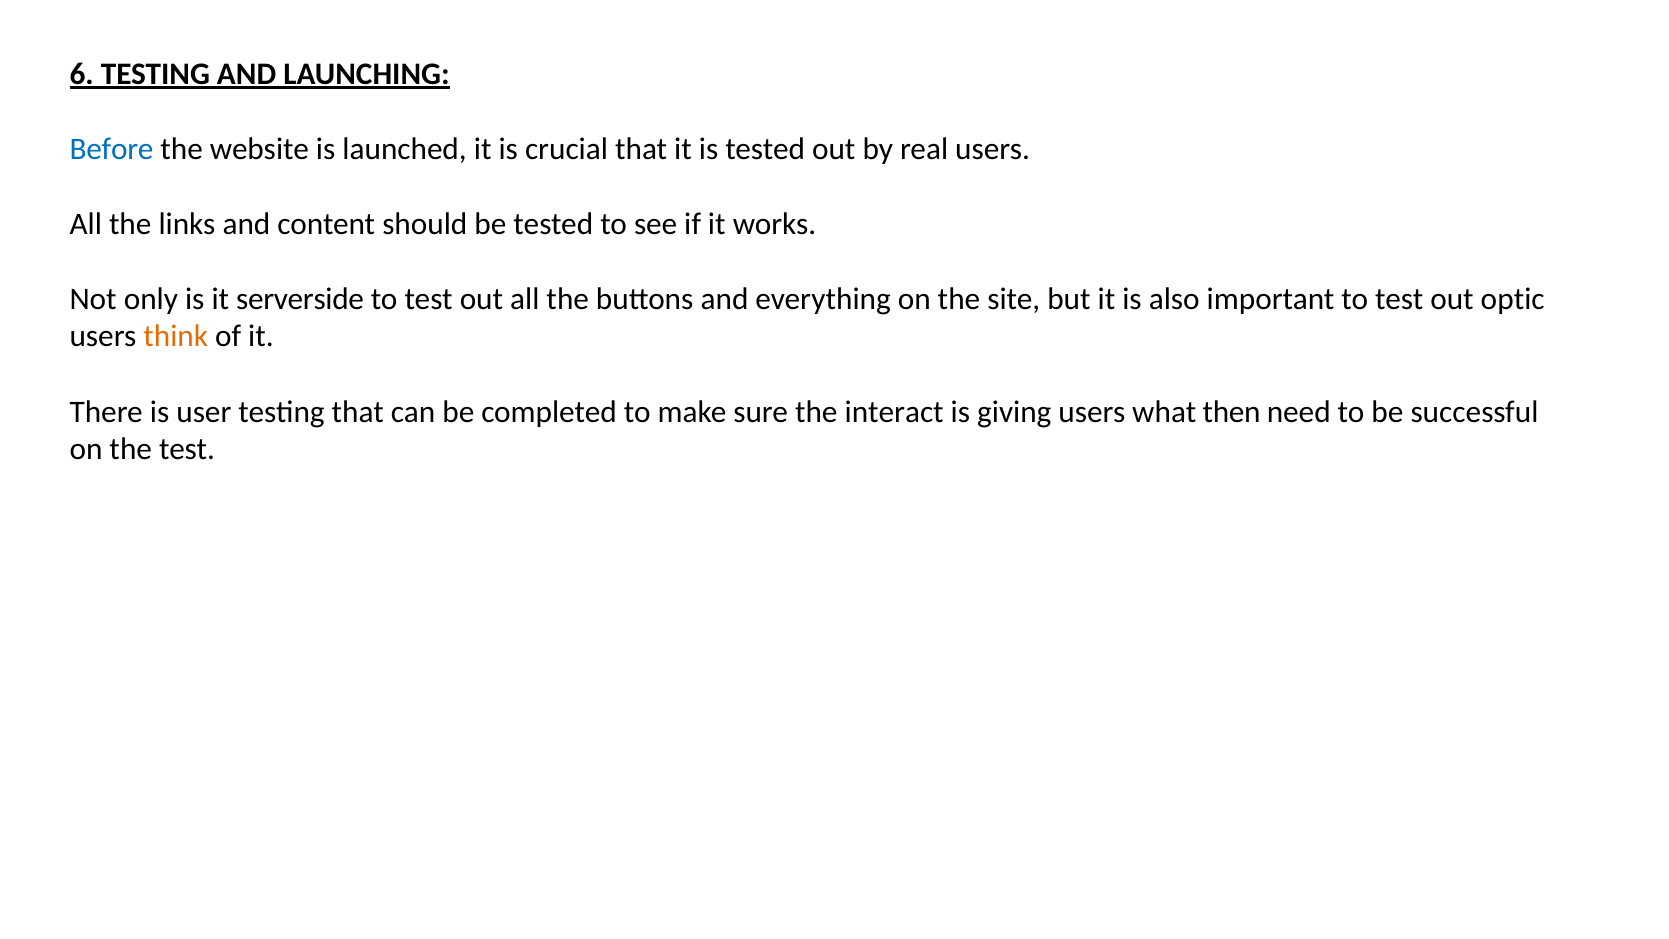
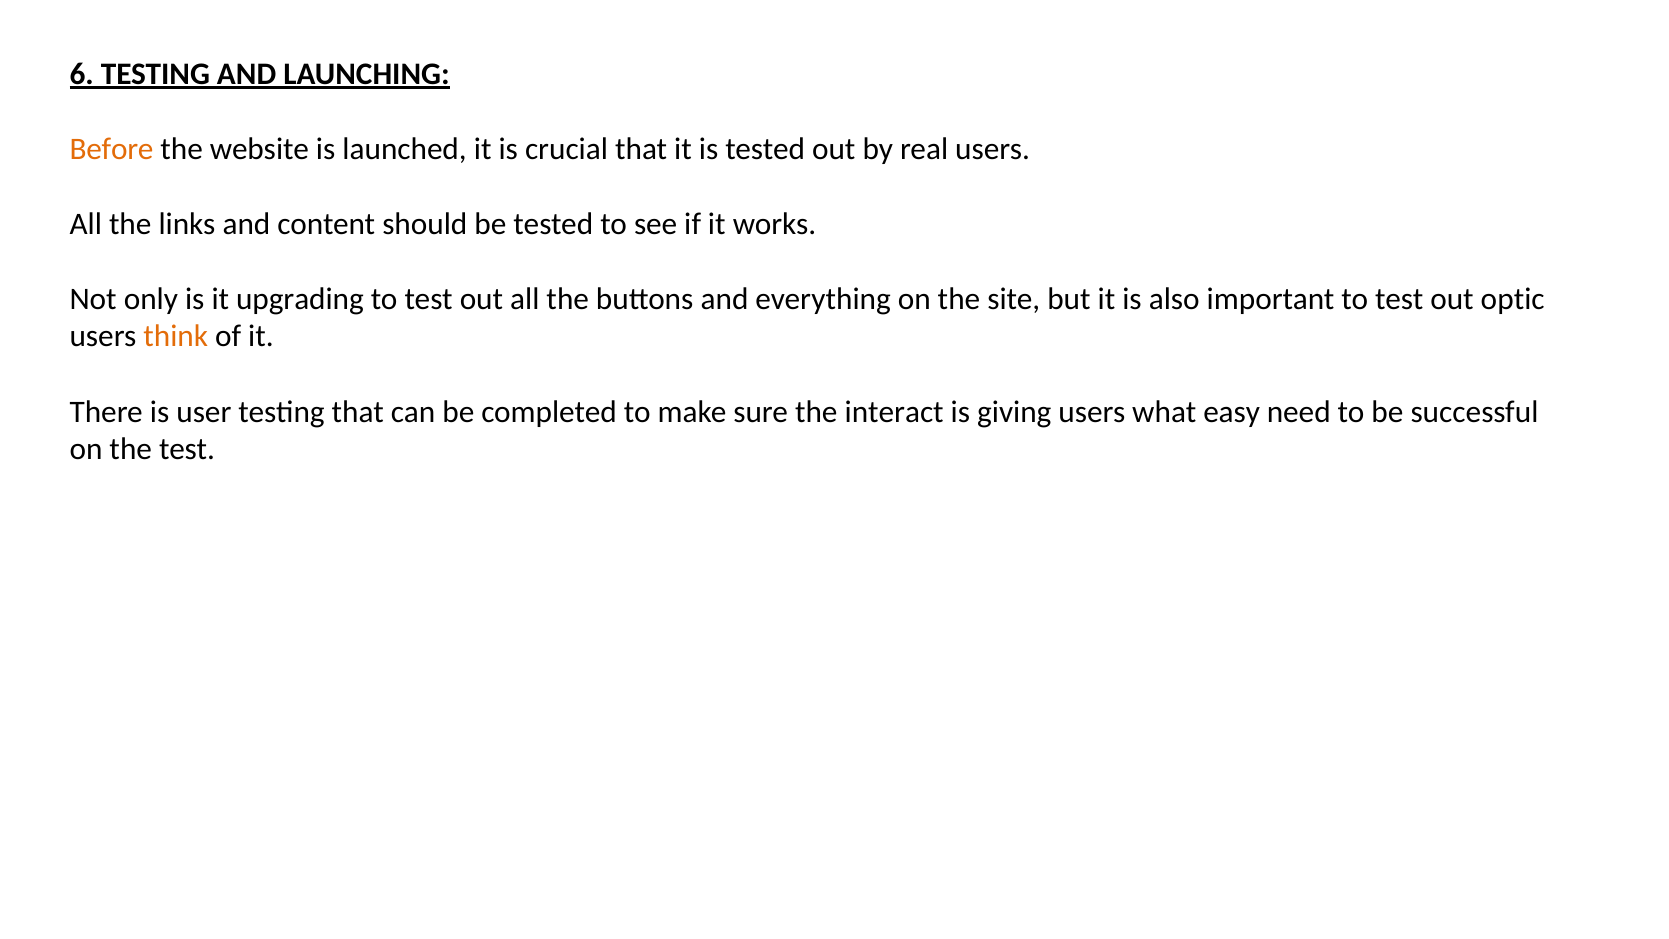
Before colour: blue -> orange
serverside: serverside -> upgrading
then: then -> easy
